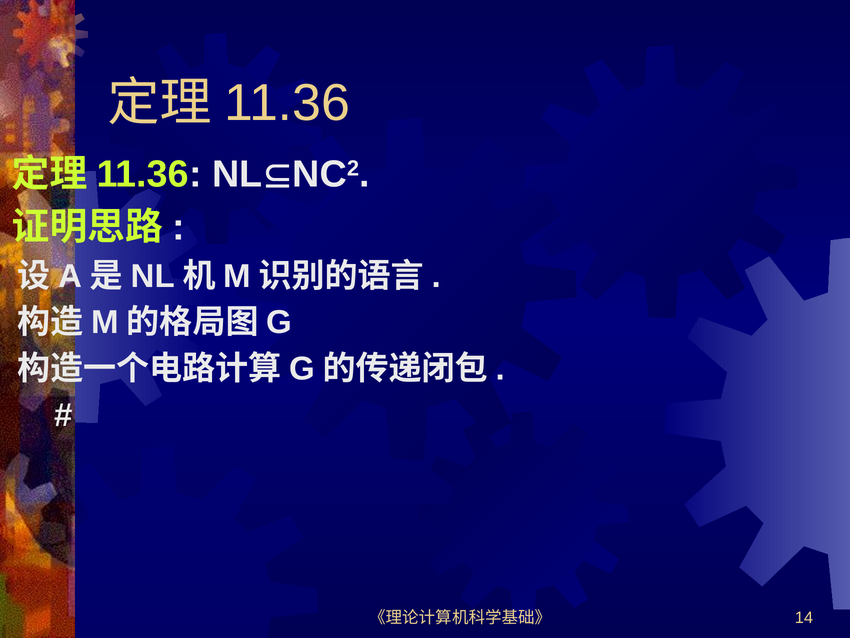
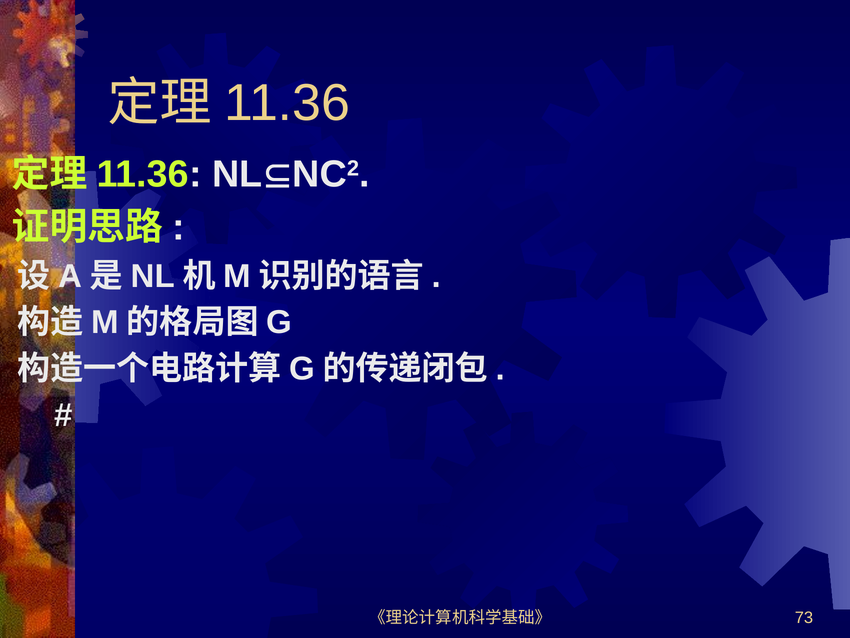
14: 14 -> 73
